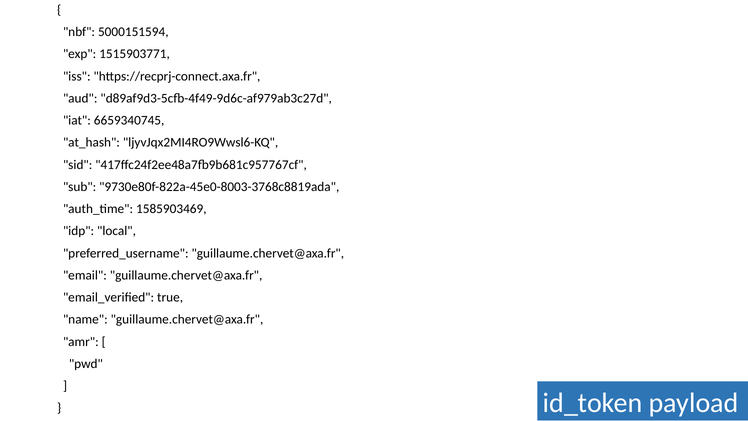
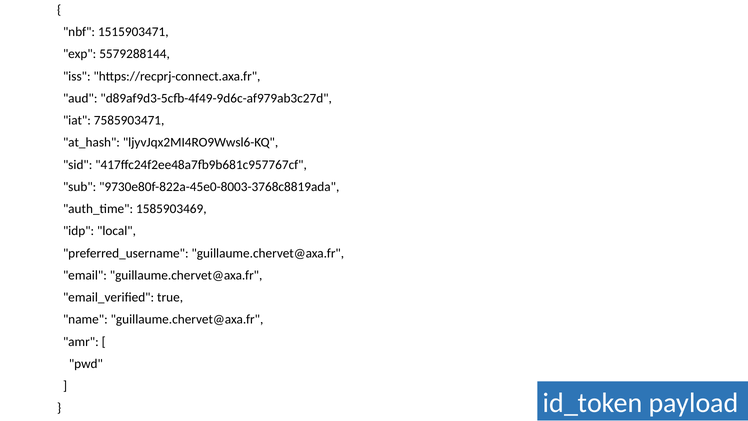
5000151594: 5000151594 -> 1515903471
1515903771: 1515903771 -> 5579288144
6659340745: 6659340745 -> 7585903471
